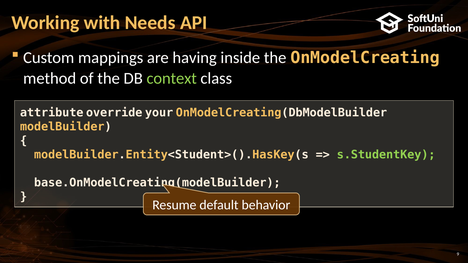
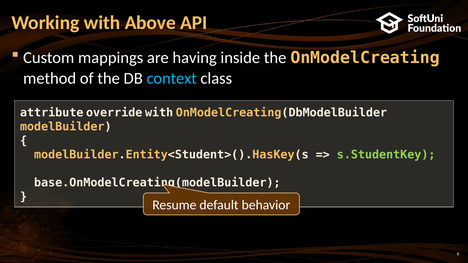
Needs: Needs -> Above
context colour: light green -> light blue
override your: your -> with
